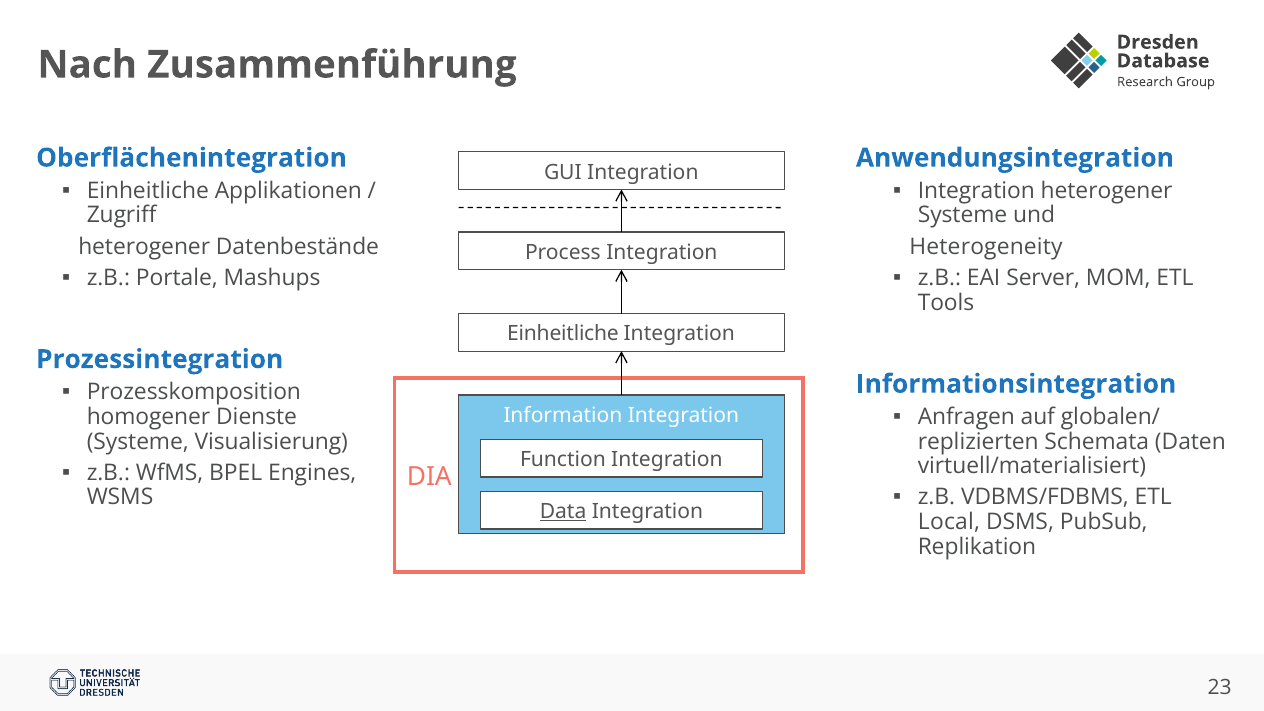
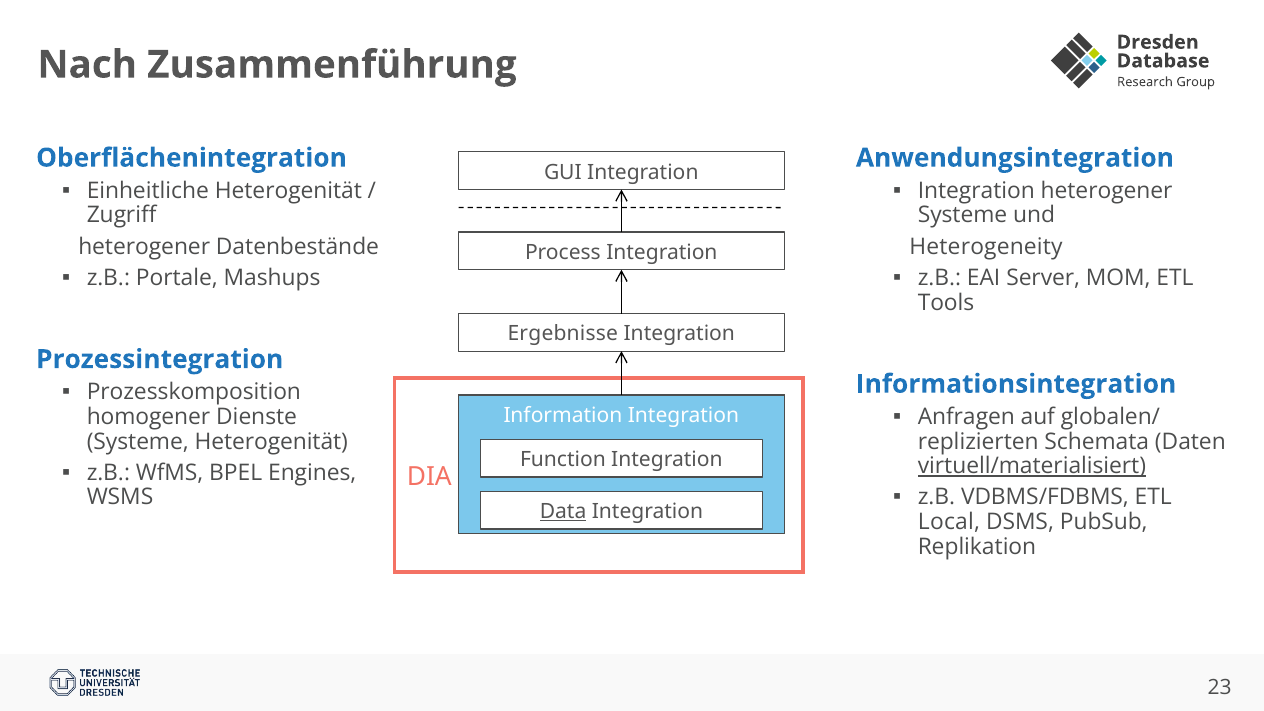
Einheitliche Applikationen: Applikationen -> Heterogenität
Einheitliche at (563, 334): Einheitliche -> Ergebnisse
Systeme Visualisierung: Visualisierung -> Heterogenität
virtuell/materialisiert underline: none -> present
